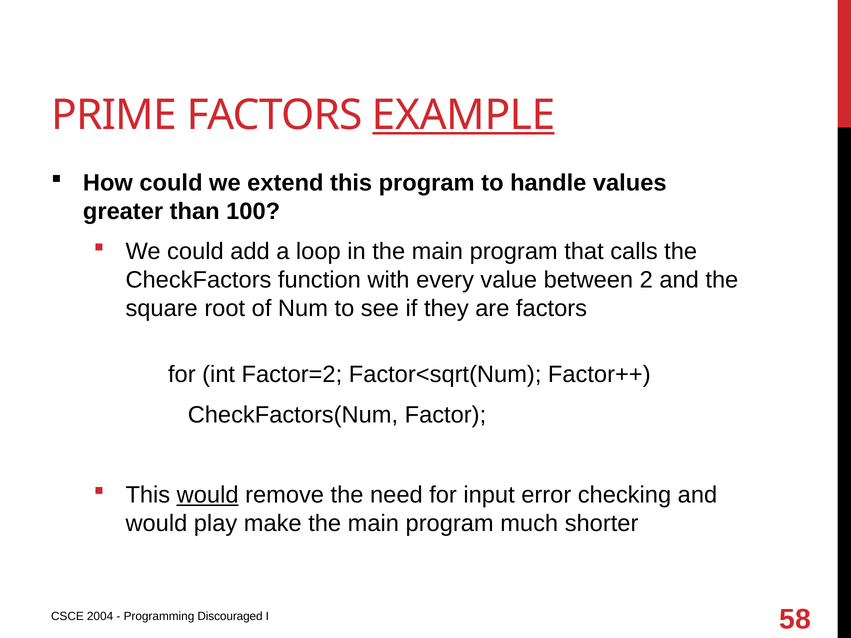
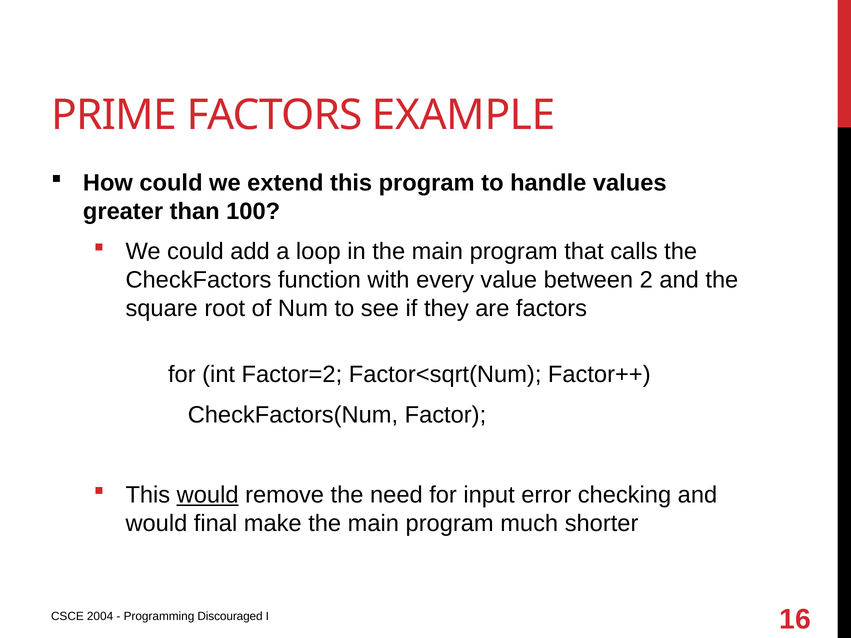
EXAMPLE underline: present -> none
play: play -> final
58: 58 -> 16
